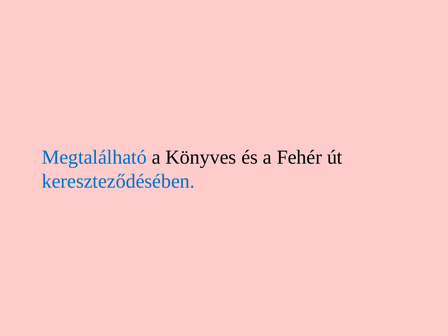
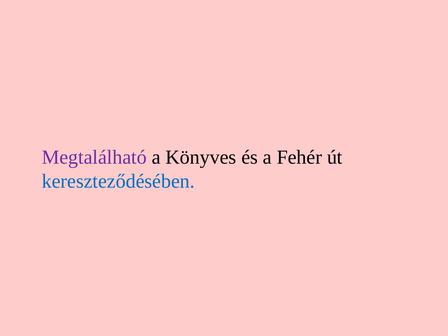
Megtalálható colour: blue -> purple
